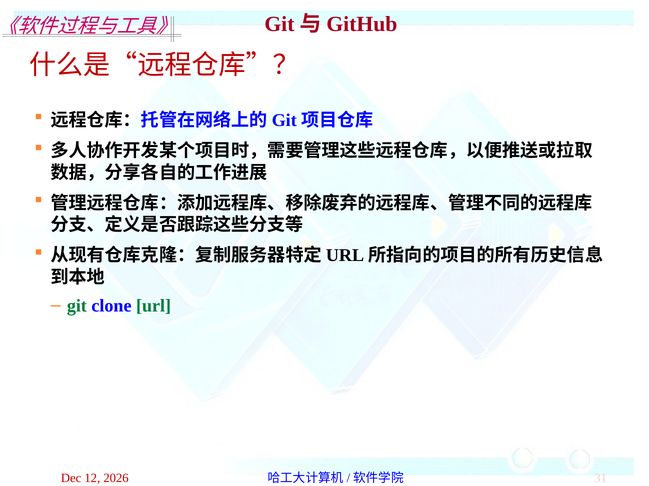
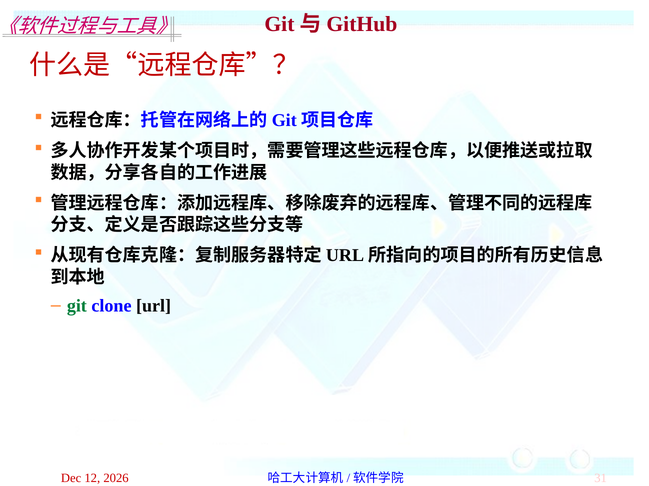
url colour: green -> black
